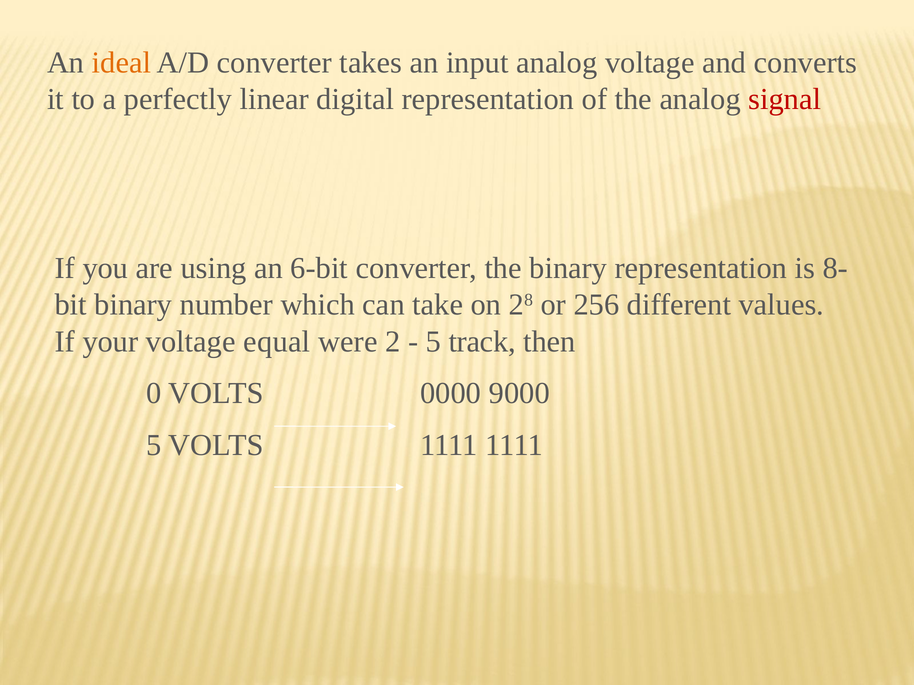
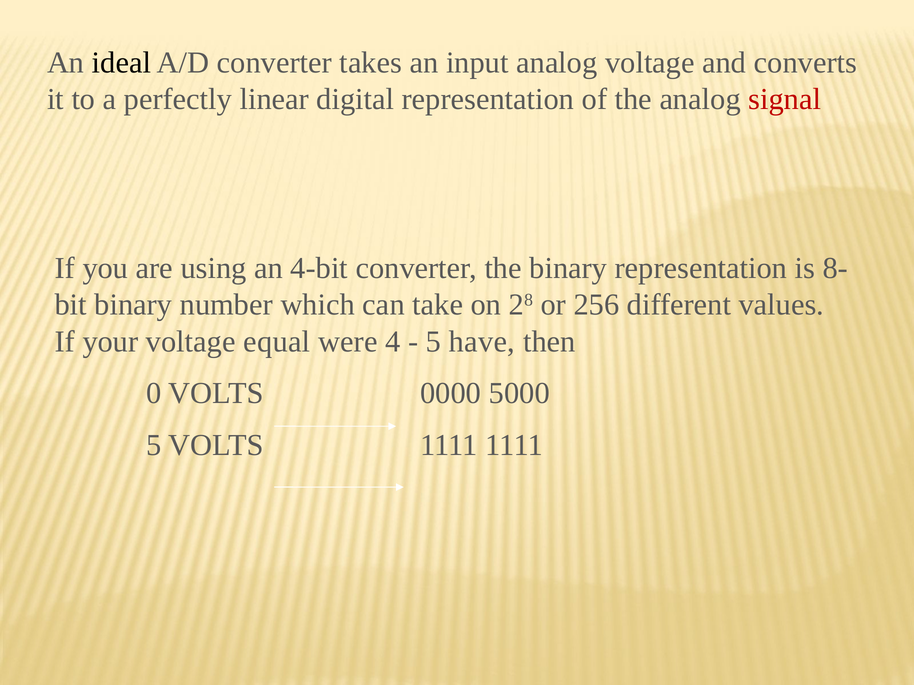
ideal colour: orange -> black
6-bit: 6-bit -> 4-bit
2: 2 -> 4
track: track -> have
9000: 9000 -> 5000
